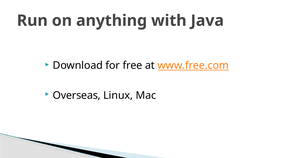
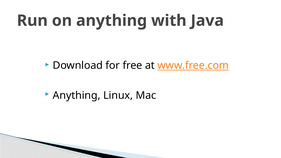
Overseas at (77, 96): Overseas -> Anything
